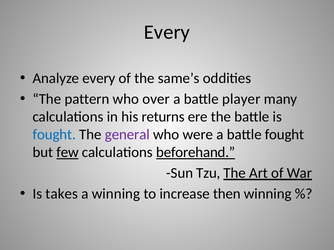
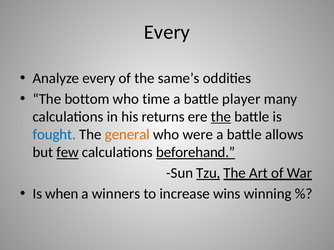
pattern: pattern -> bottom
over: over -> time
the at (221, 117) underline: none -> present
general colour: purple -> orange
battle fought: fought -> allows
Tzu underline: none -> present
takes: takes -> when
a winning: winning -> winners
then: then -> wins
